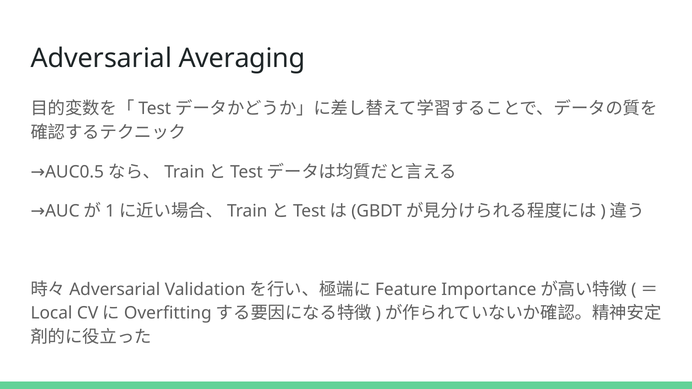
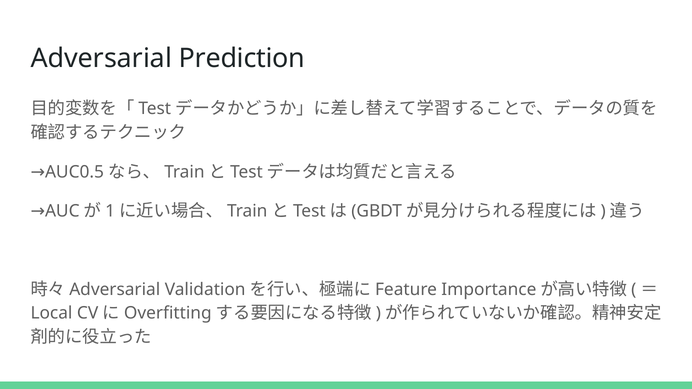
Averaging: Averaging -> Prediction
